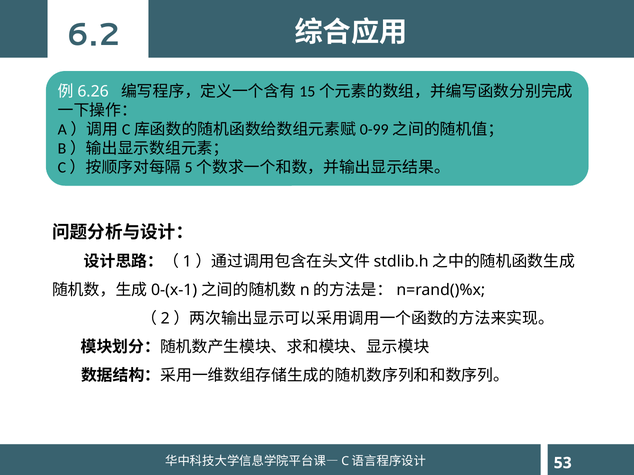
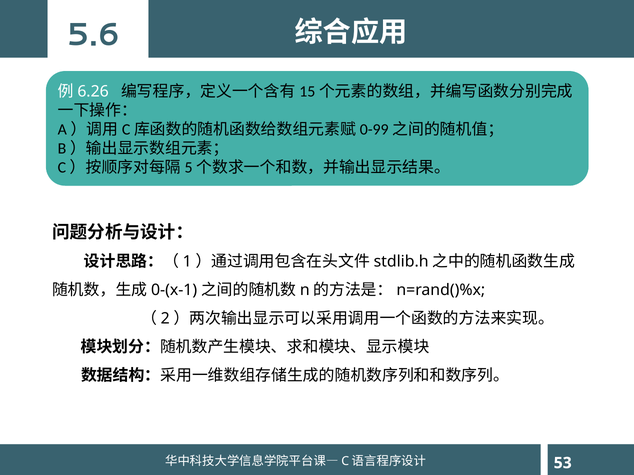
6.2: 6.2 -> 5.6
